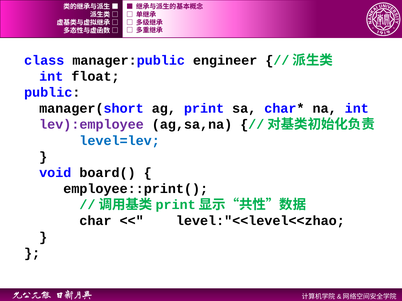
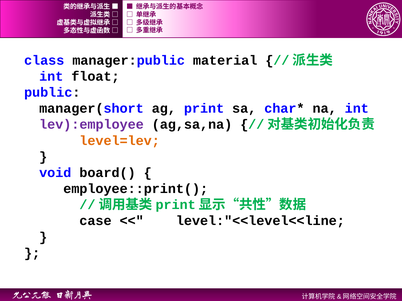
engineer: engineer -> material
level=lev colour: blue -> orange
char: char -> case
level:"<<level<<zhao: level:"<<level<<zhao -> level:"<<level<<line
